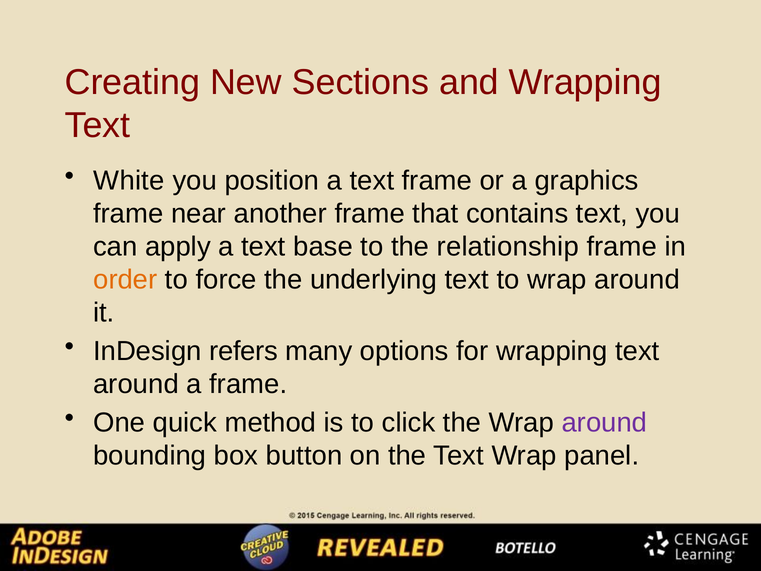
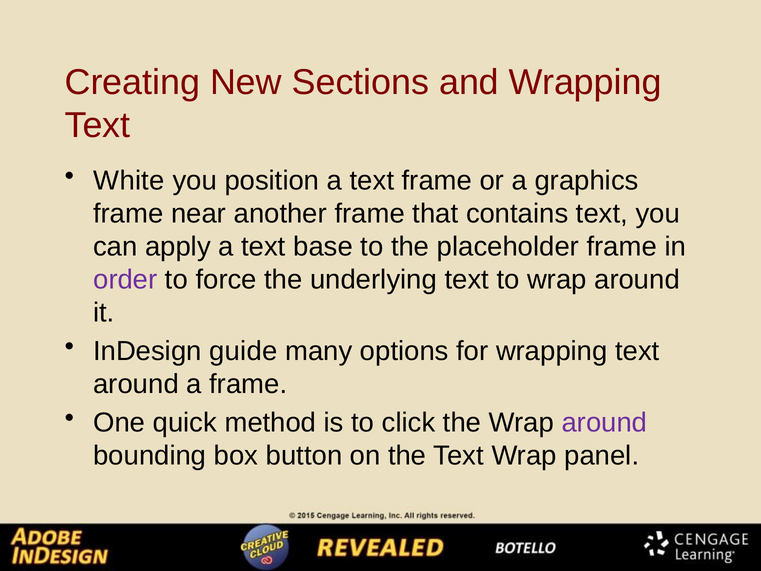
relationship: relationship -> placeholder
order colour: orange -> purple
refers: refers -> guide
